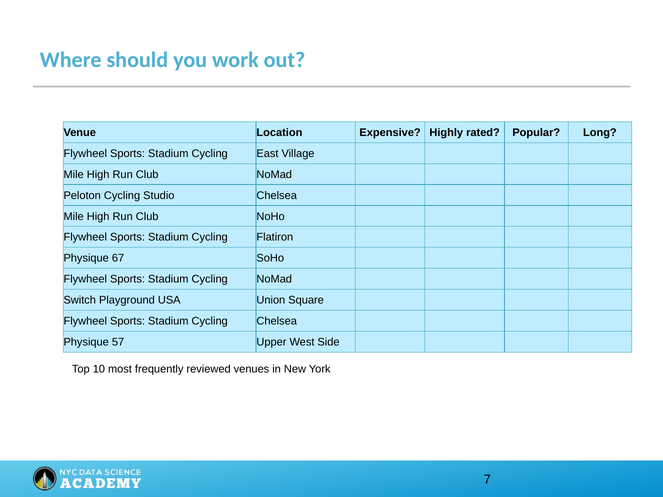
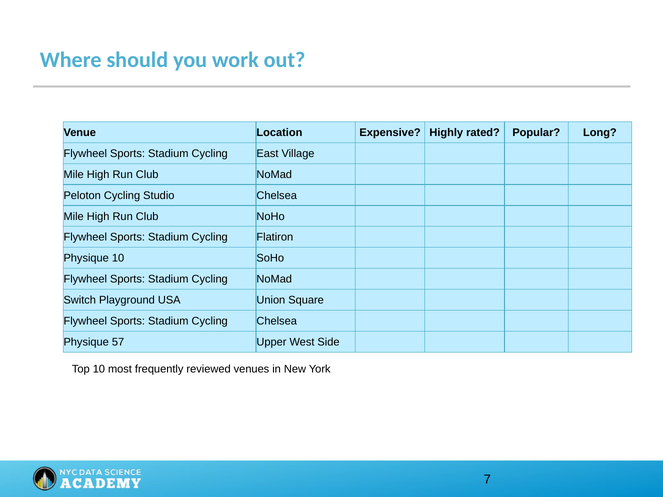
Physique 67: 67 -> 10
